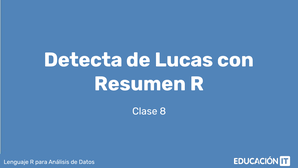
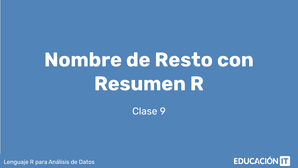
Detecta: Detecta -> Nombre
Lucas: Lucas -> Resto
8: 8 -> 9
